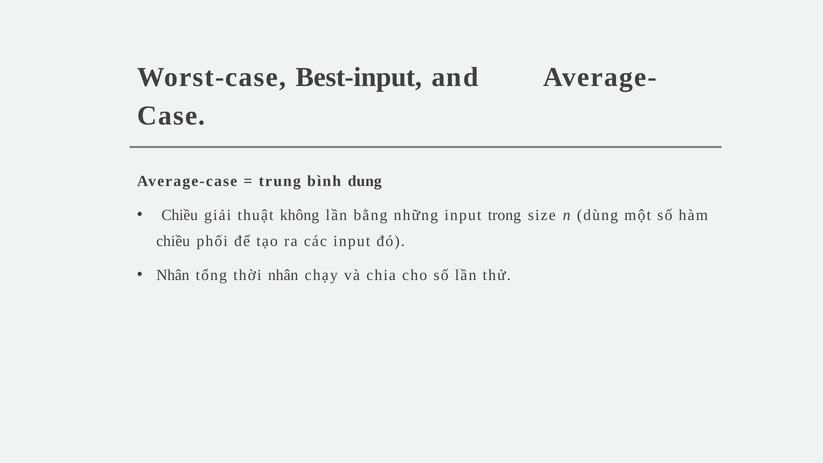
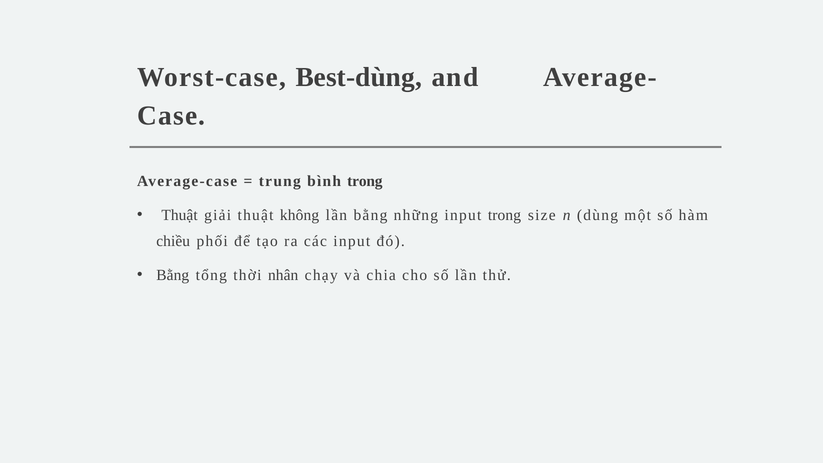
Best-input: Best-input -> Best-dùng
bình dung: dung -> trong
Chiều at (180, 215): Chiều -> Thuật
Nhân at (173, 275): Nhân -> Bằng
